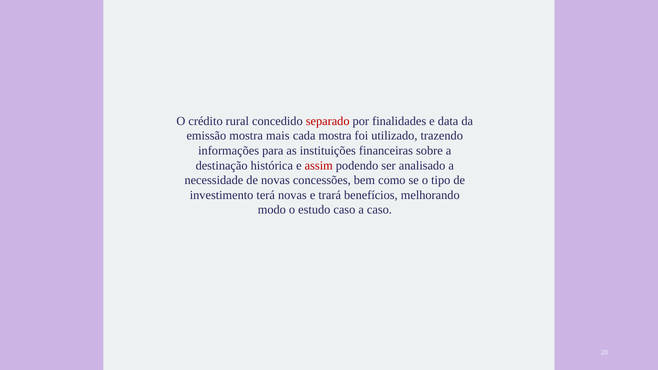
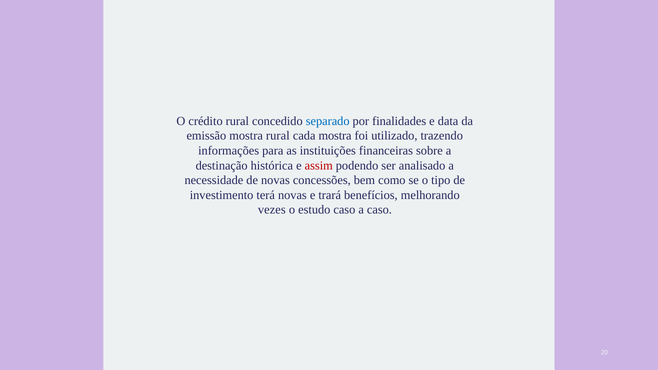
separado colour: red -> blue
mostra mais: mais -> rural
modo: modo -> vezes
